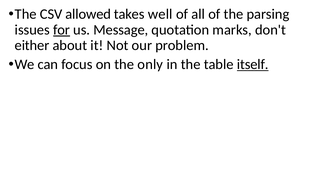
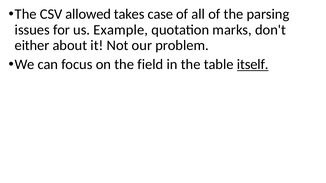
well: well -> case
for underline: present -> none
Message: Message -> Example
only: only -> field
